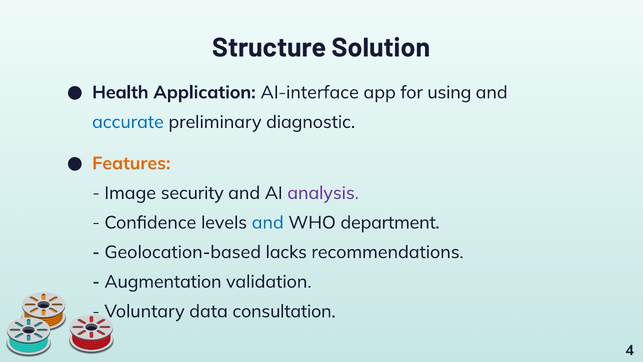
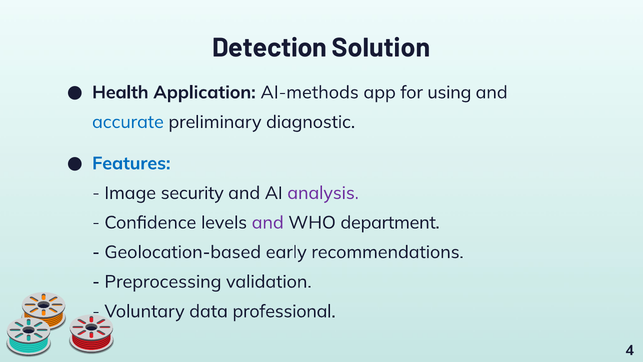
Structure: Structure -> Detection
AI-interface: AI-interface -> AI-methods
Features colour: orange -> blue
and at (268, 222) colour: blue -> purple
lacks: lacks -> early
Augmentation: Augmentation -> Preprocessing
consultation: consultation -> professional
